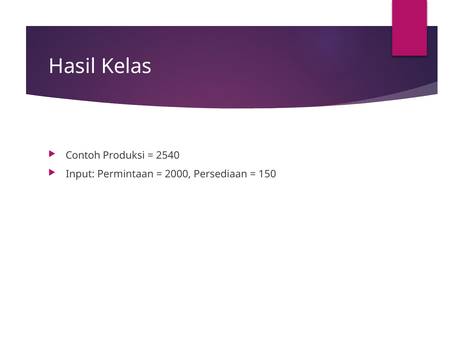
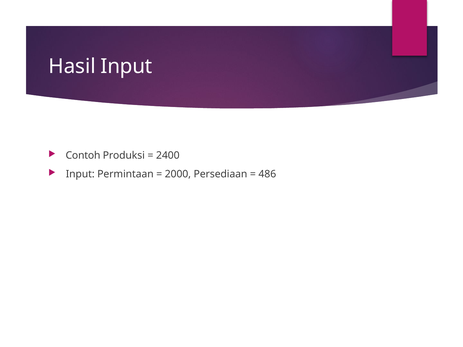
Hasil Kelas: Kelas -> Input
2540: 2540 -> 2400
150: 150 -> 486
